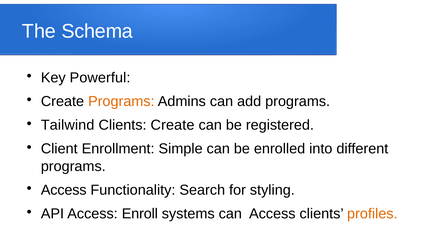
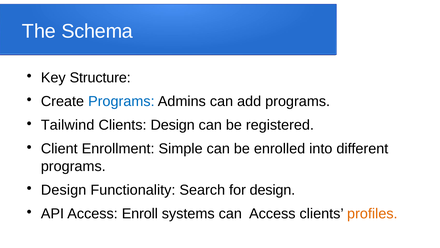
Powerful: Powerful -> Structure
Programs at (121, 101) colour: orange -> blue
Clients Create: Create -> Design
Access at (64, 190): Access -> Design
for styling: styling -> design
